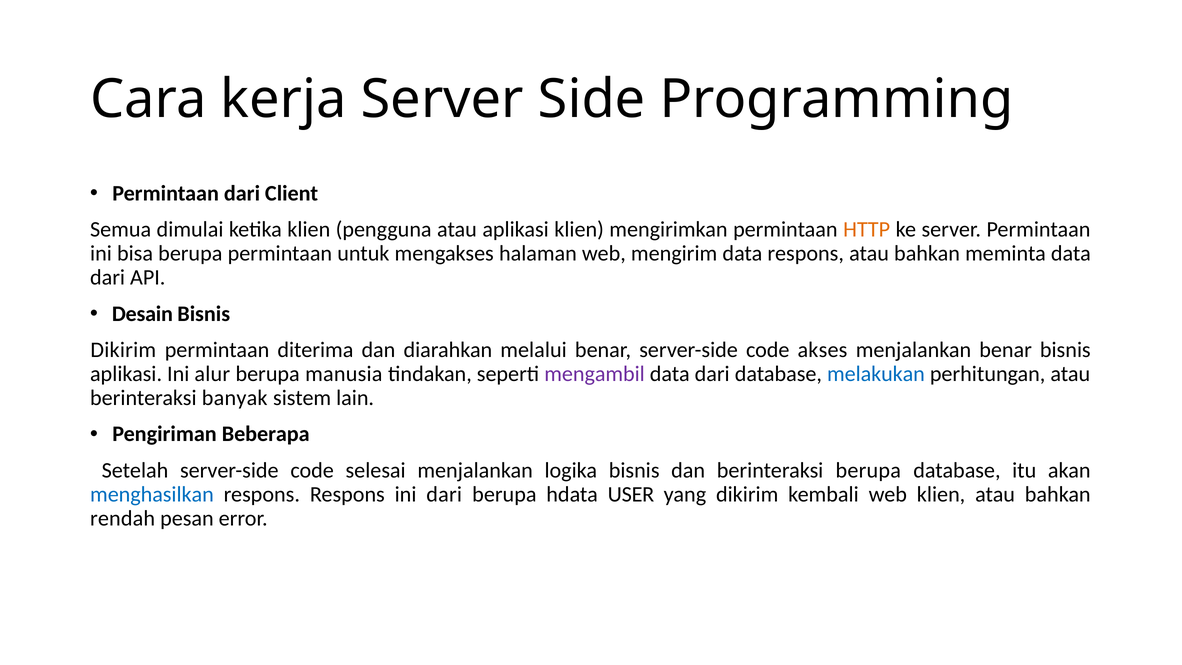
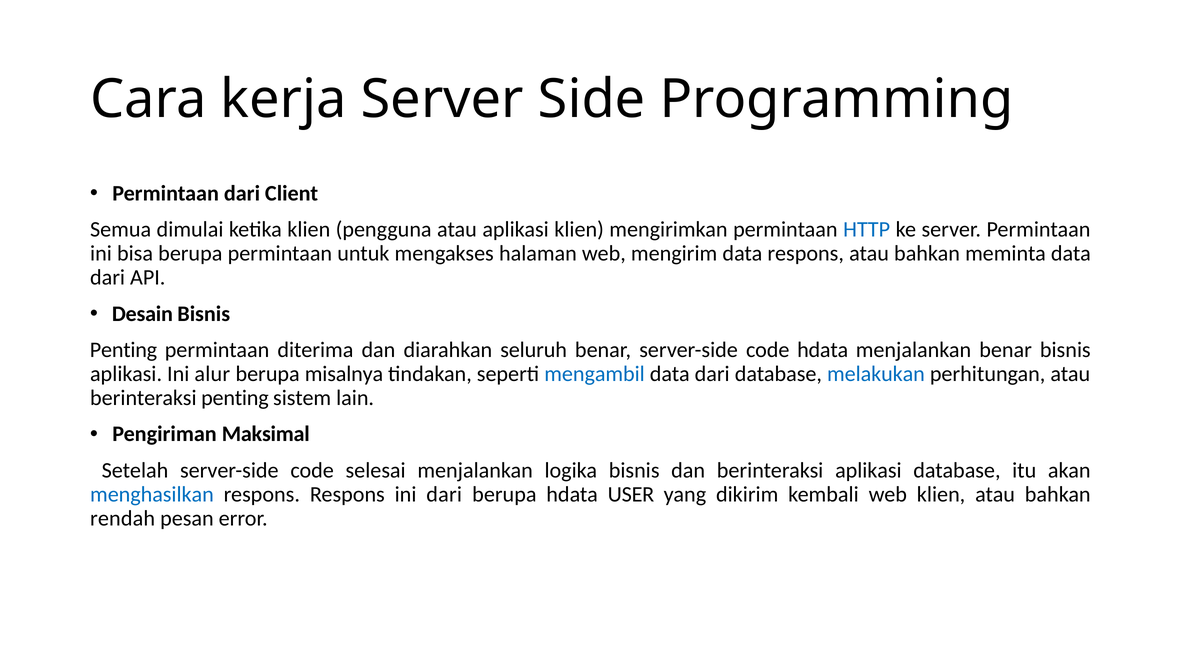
HTTP colour: orange -> blue
Dikirim at (123, 350): Dikirim -> Penting
melalui: melalui -> seluruh
code akses: akses -> hdata
manusia: manusia -> misalnya
mengambil colour: purple -> blue
berinteraksi banyak: banyak -> penting
Beberapa: Beberapa -> Maksimal
berinteraksi berupa: berupa -> aplikasi
